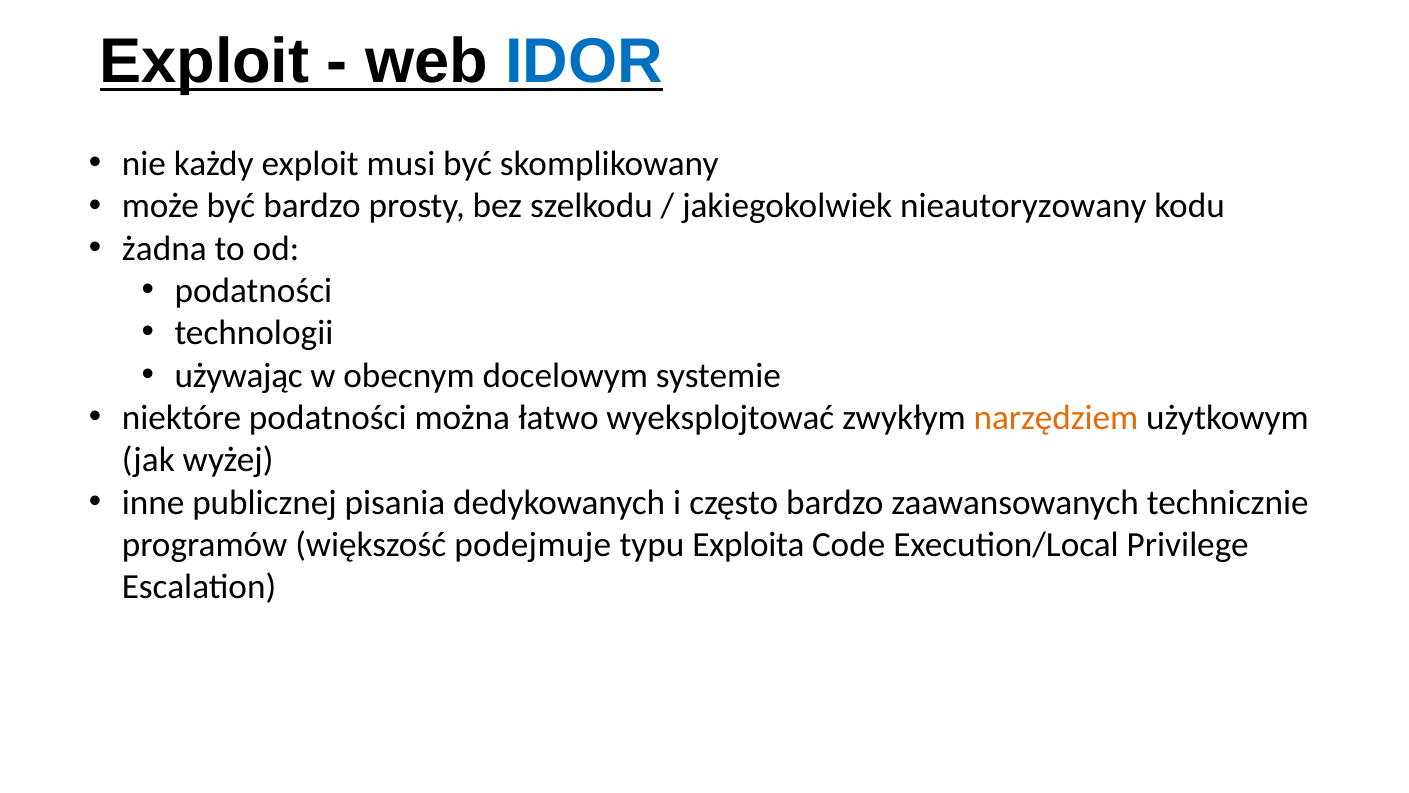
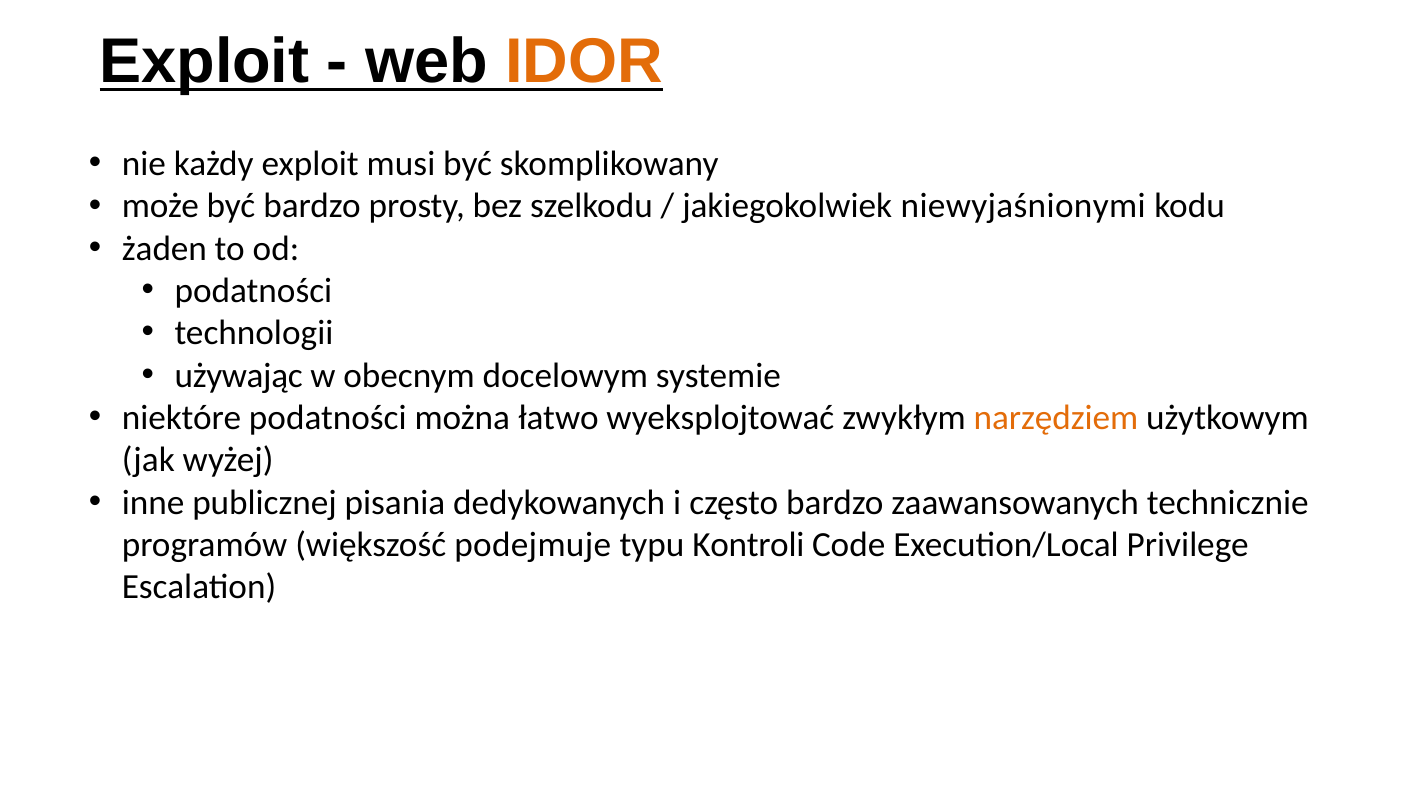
IDOR colour: blue -> orange
nieautoryzowany: nieautoryzowany -> niewyjaśnionymi
żadna: żadna -> żaden
Exploita: Exploita -> Kontroli
